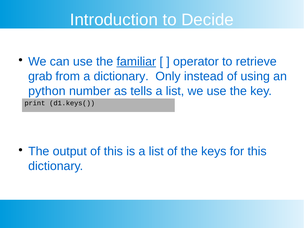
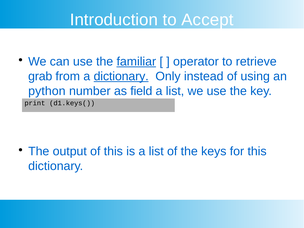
Decide: Decide -> Accept
dictionary at (121, 76) underline: none -> present
tells: tells -> field
